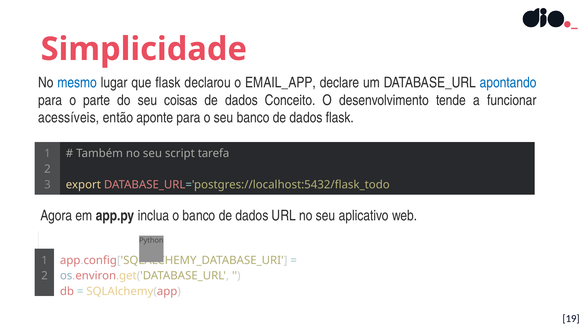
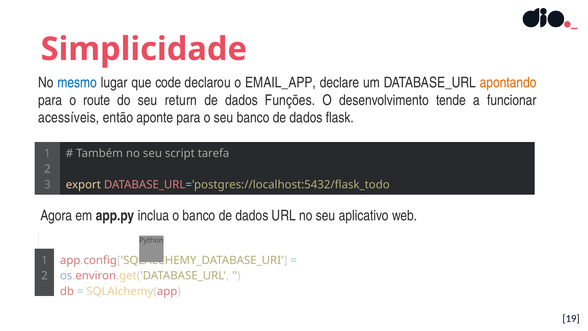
que flask: flask -> code
apontando colour: blue -> orange
parte: parte -> route
coisas: coisas -> return
Conceito: Conceito -> Funções
